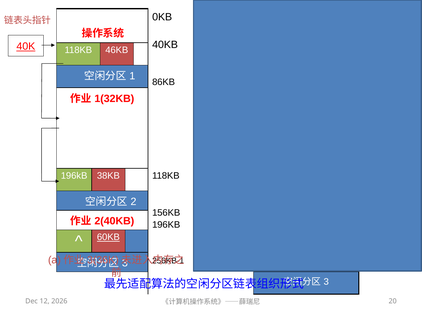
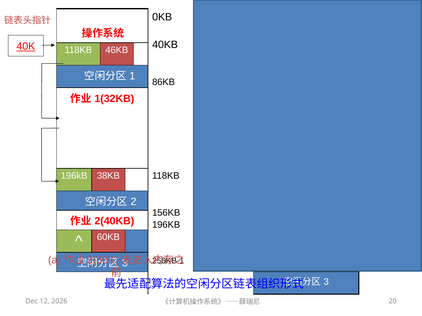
60KB at (108, 238) underline: present -> none
